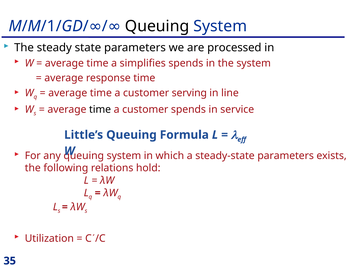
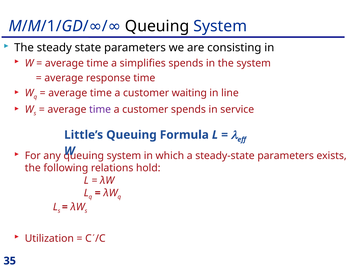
processed: processed -> consisting
serving: serving -> waiting
time at (100, 109) colour: black -> purple
